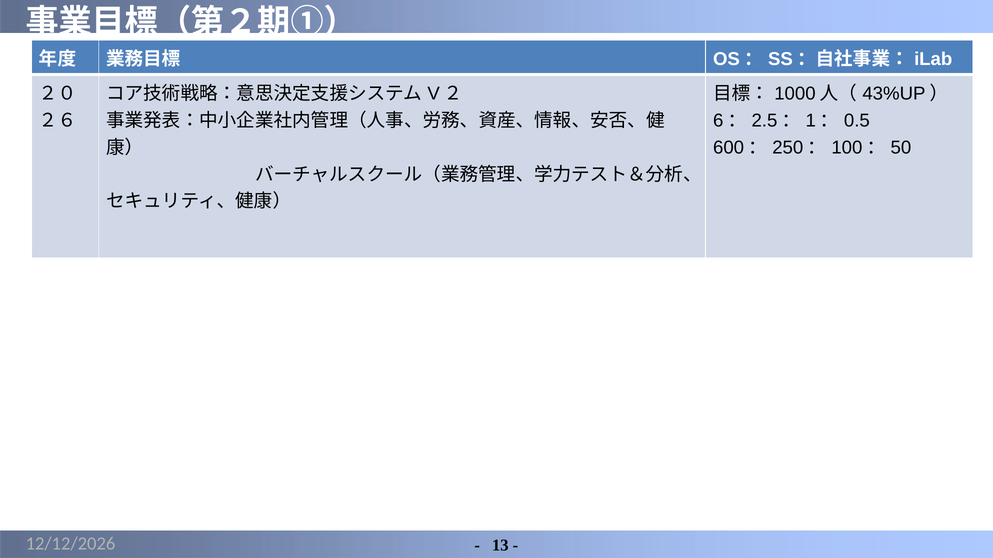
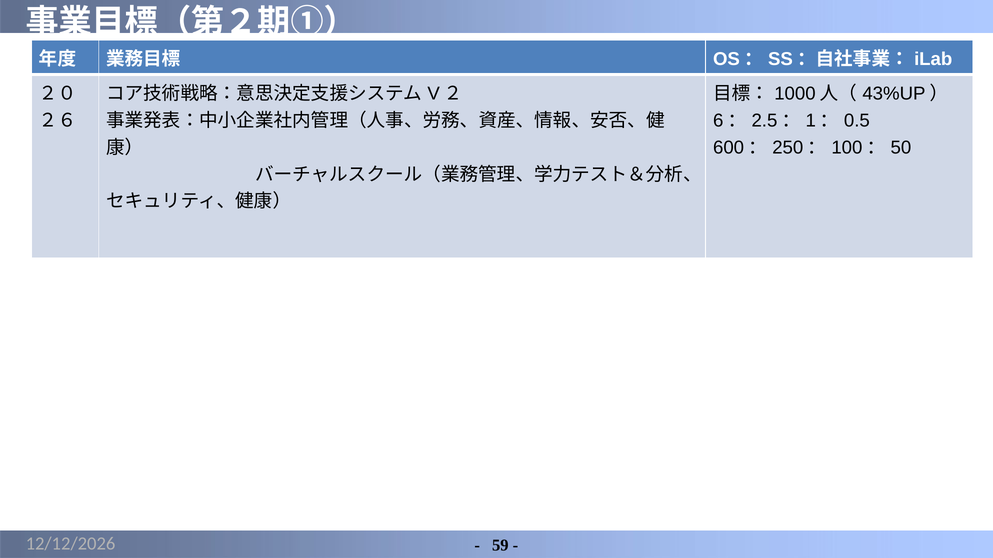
13: 13 -> 59
